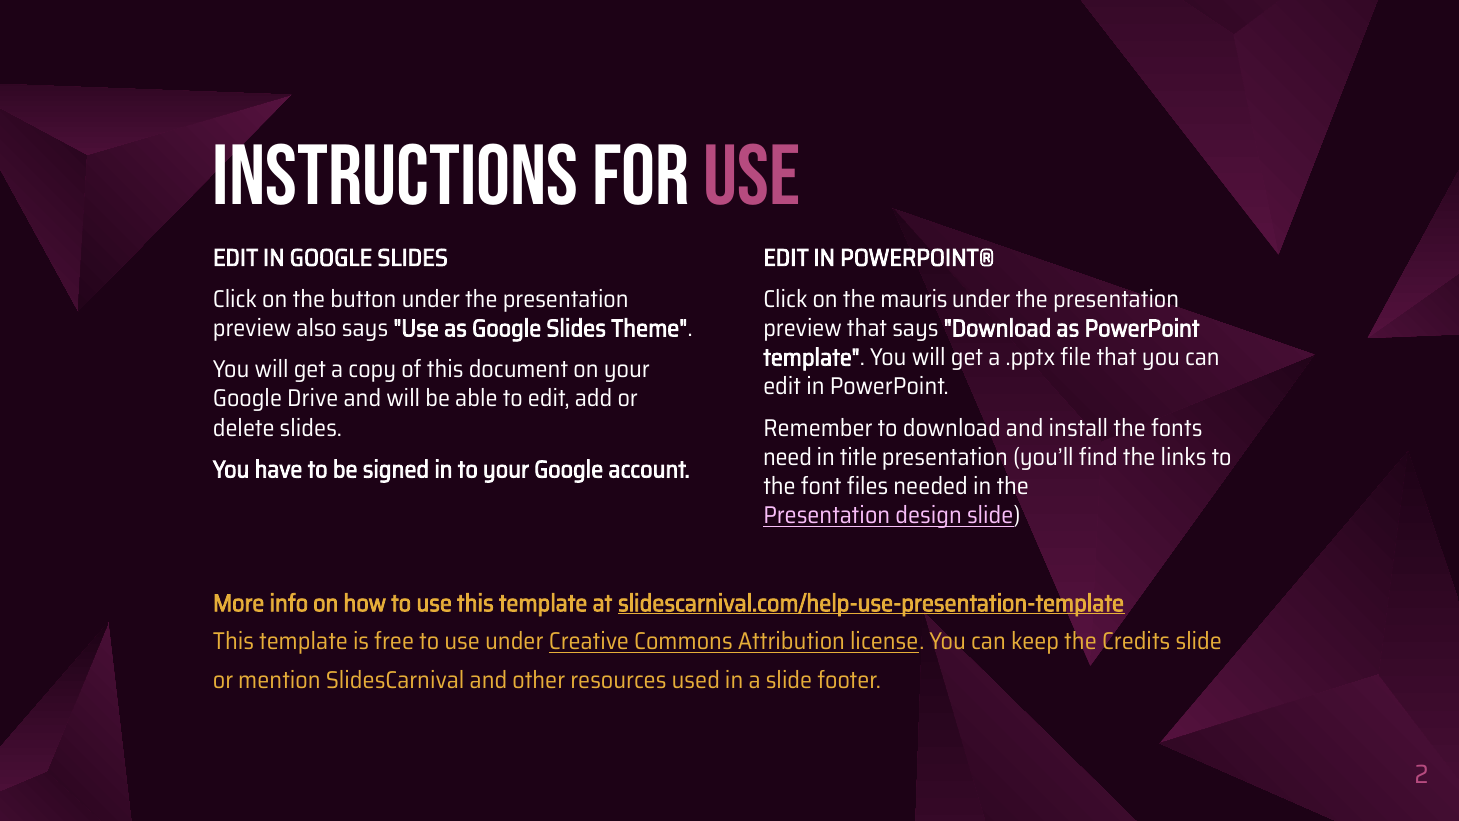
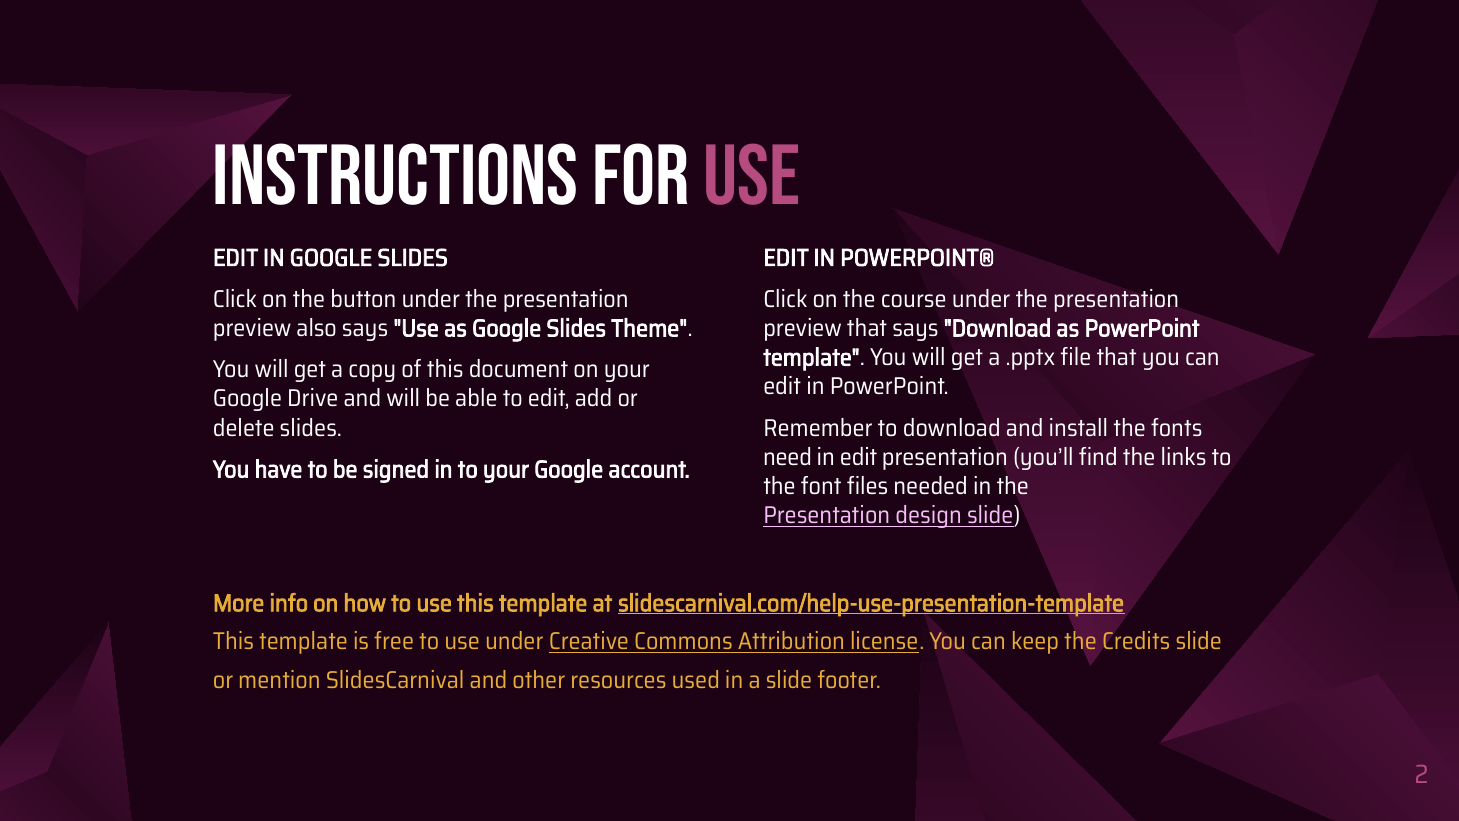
mauris: mauris -> course
in title: title -> edit
